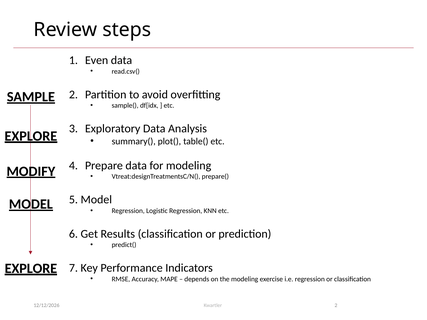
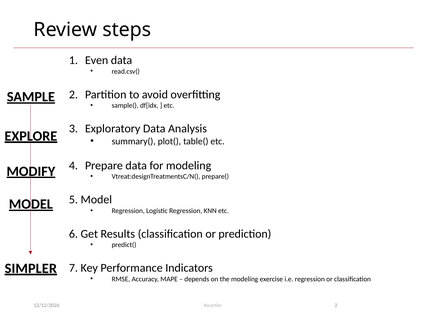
EXPLORE at (31, 269): EXPLORE -> SIMPLER
